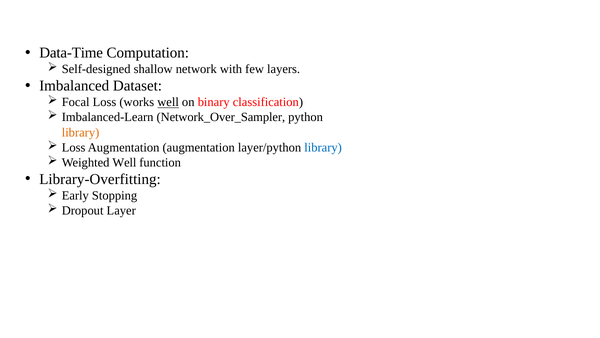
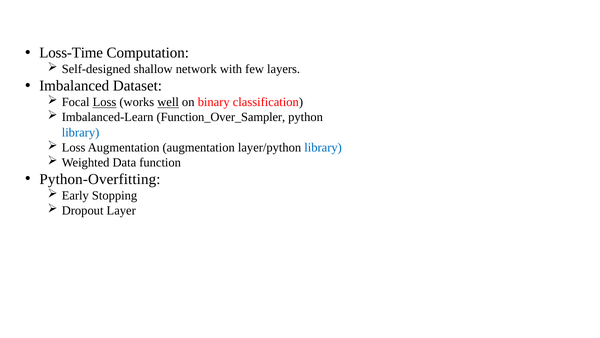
Data-Time: Data-Time -> Loss-Time
Loss at (104, 102) underline: none -> present
Network_Over_Sampler: Network_Over_Sampler -> Function_Over_Sampler
library at (81, 132) colour: orange -> blue
Weighted Well: Well -> Data
Library-Overfitting: Library-Overfitting -> Python-Overfitting
